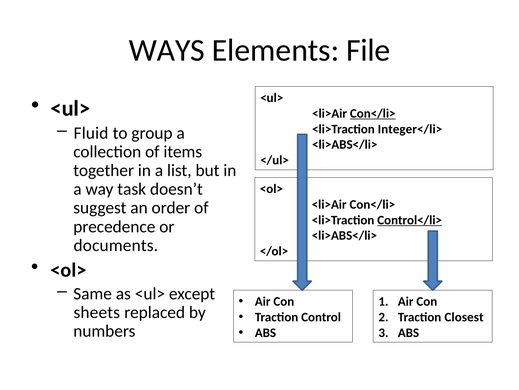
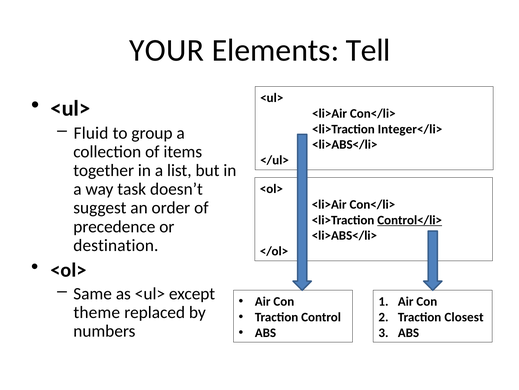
WAYS: WAYS -> YOUR
File: File -> Tell
Con</li> at (373, 113) underline: present -> none
documents: documents -> destination
sheets: sheets -> theme
